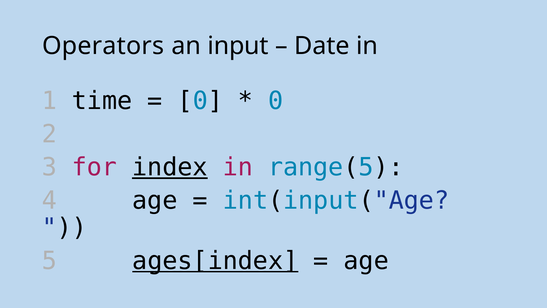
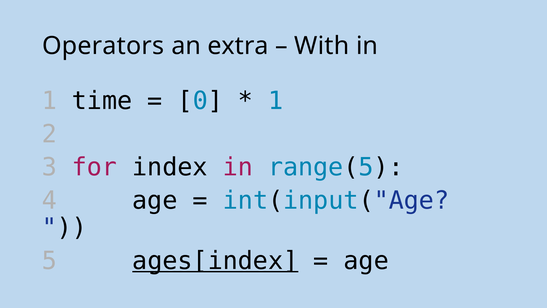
input: input -> extra
Date: Date -> With
0 at (276, 101): 0 -> 1
index underline: present -> none
